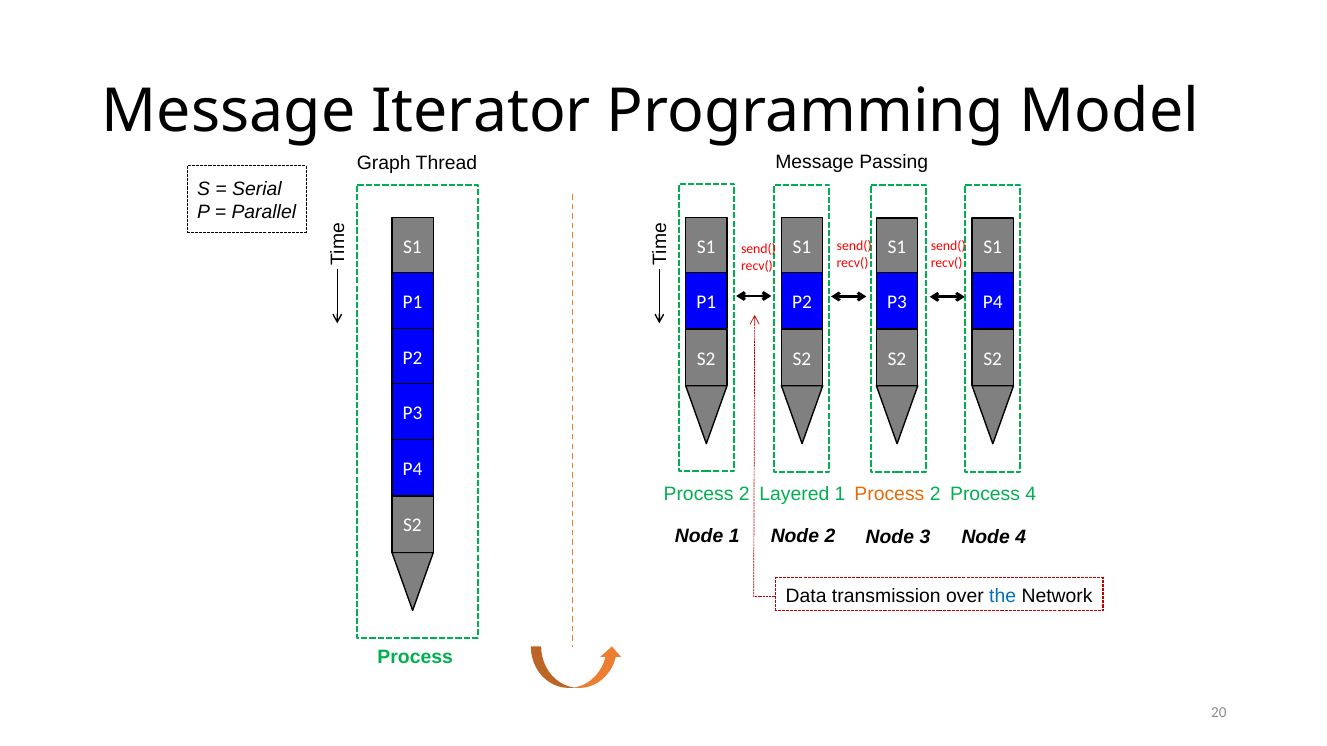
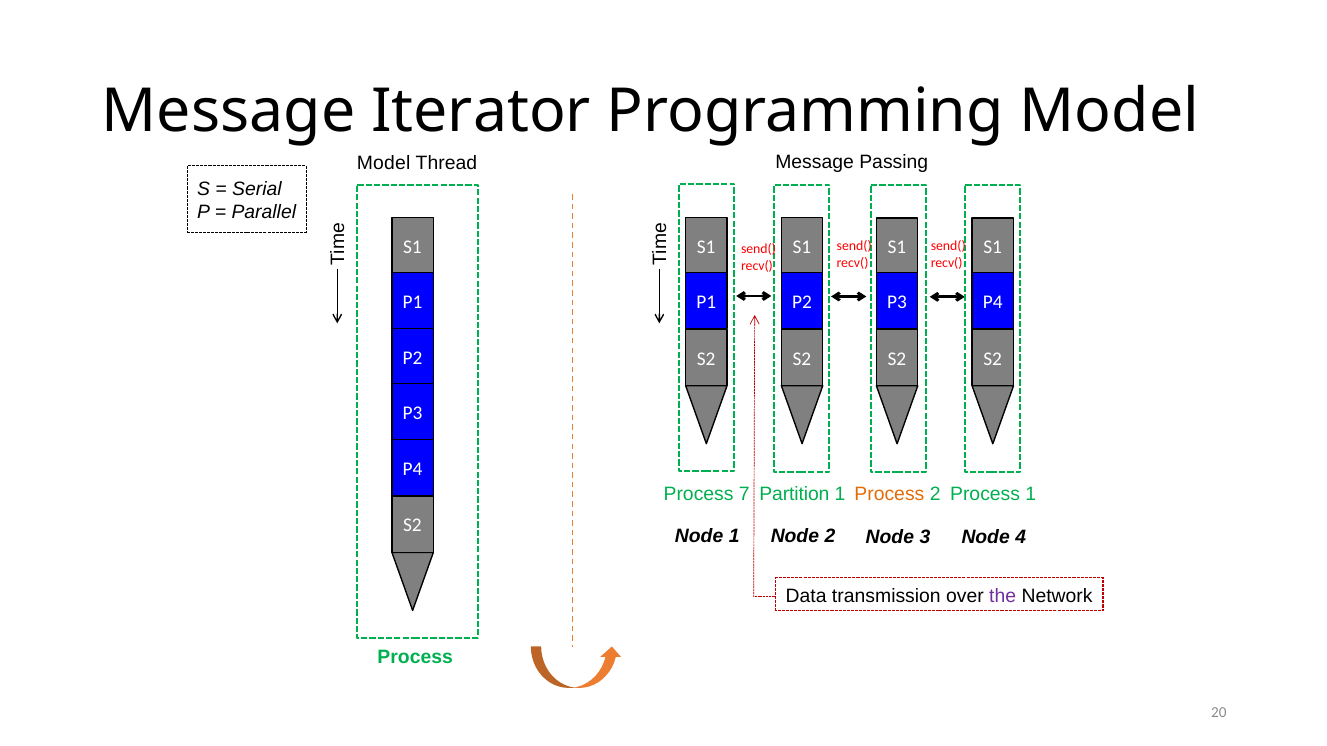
Graph at (384, 164): Graph -> Model
2 at (744, 494): 2 -> 7
Layered: Layered -> Partition
Process 4: 4 -> 1
the colour: blue -> purple
